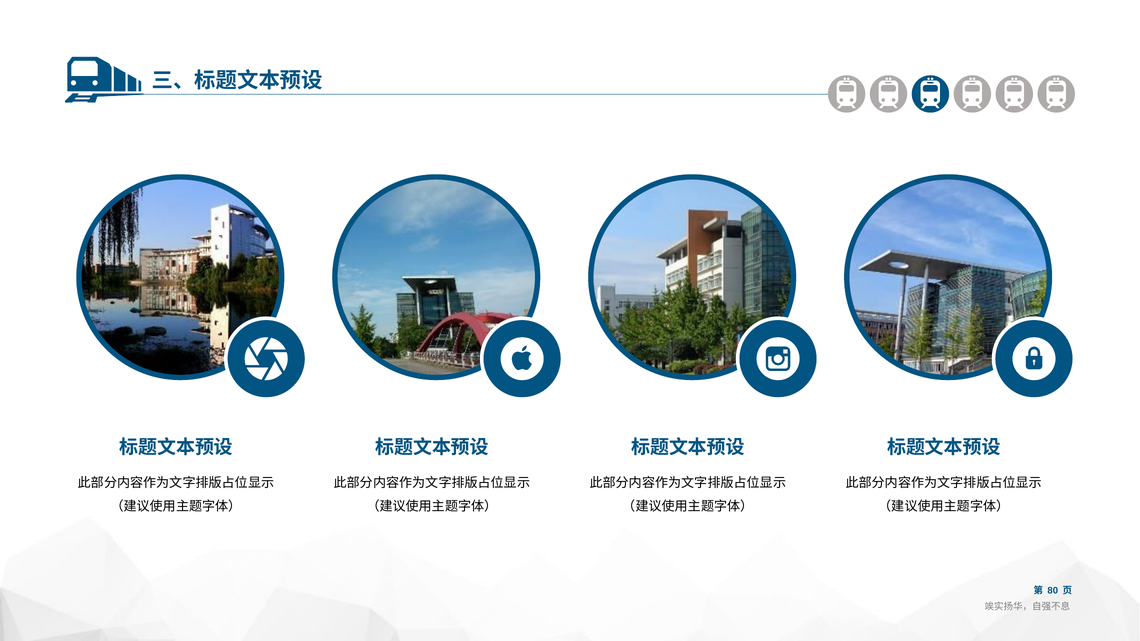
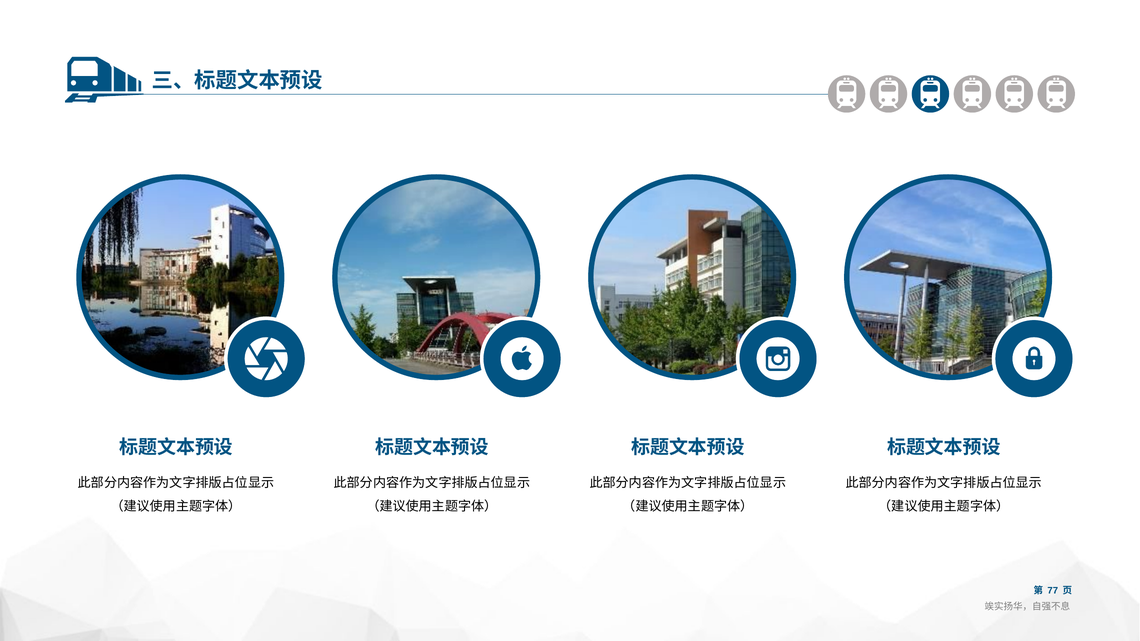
80: 80 -> 77
